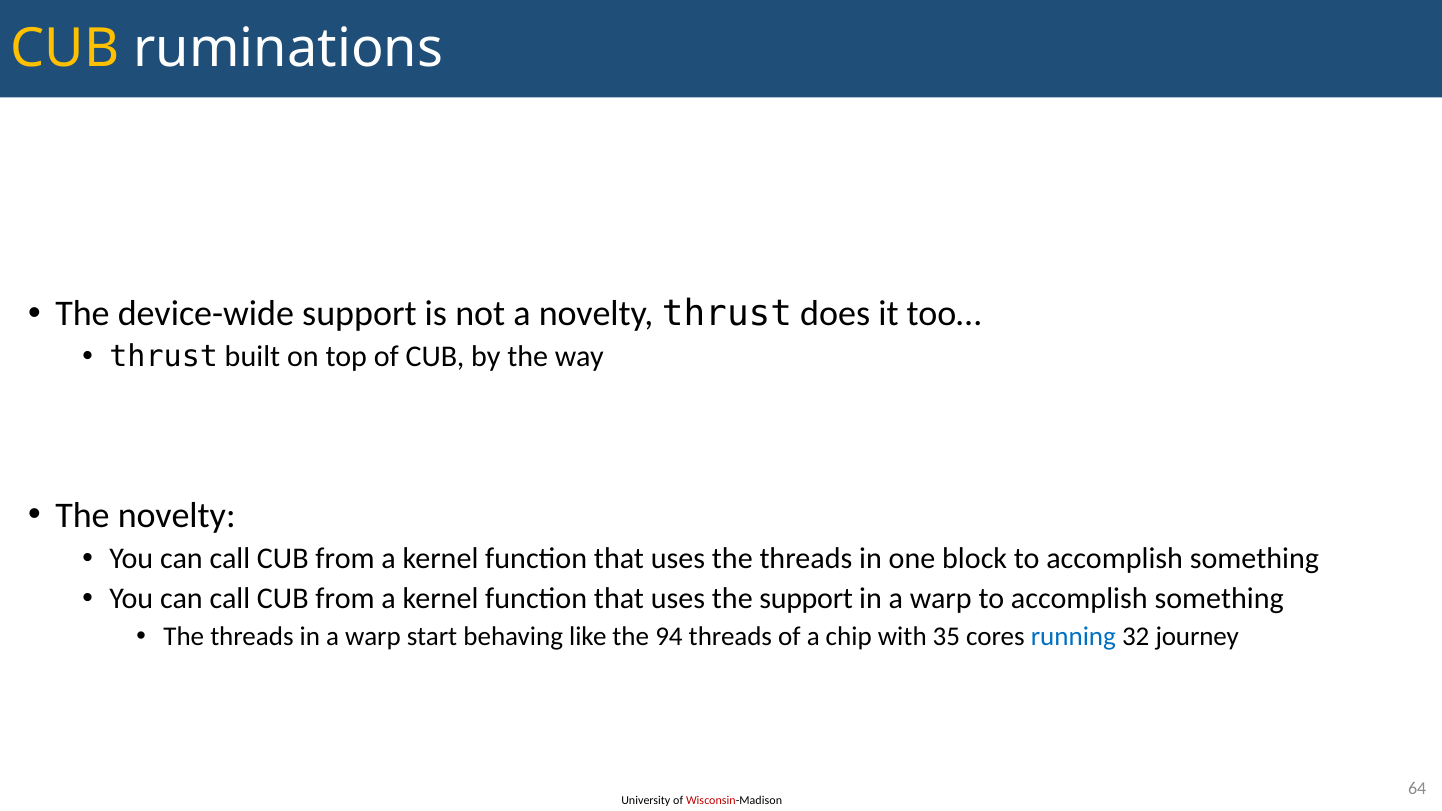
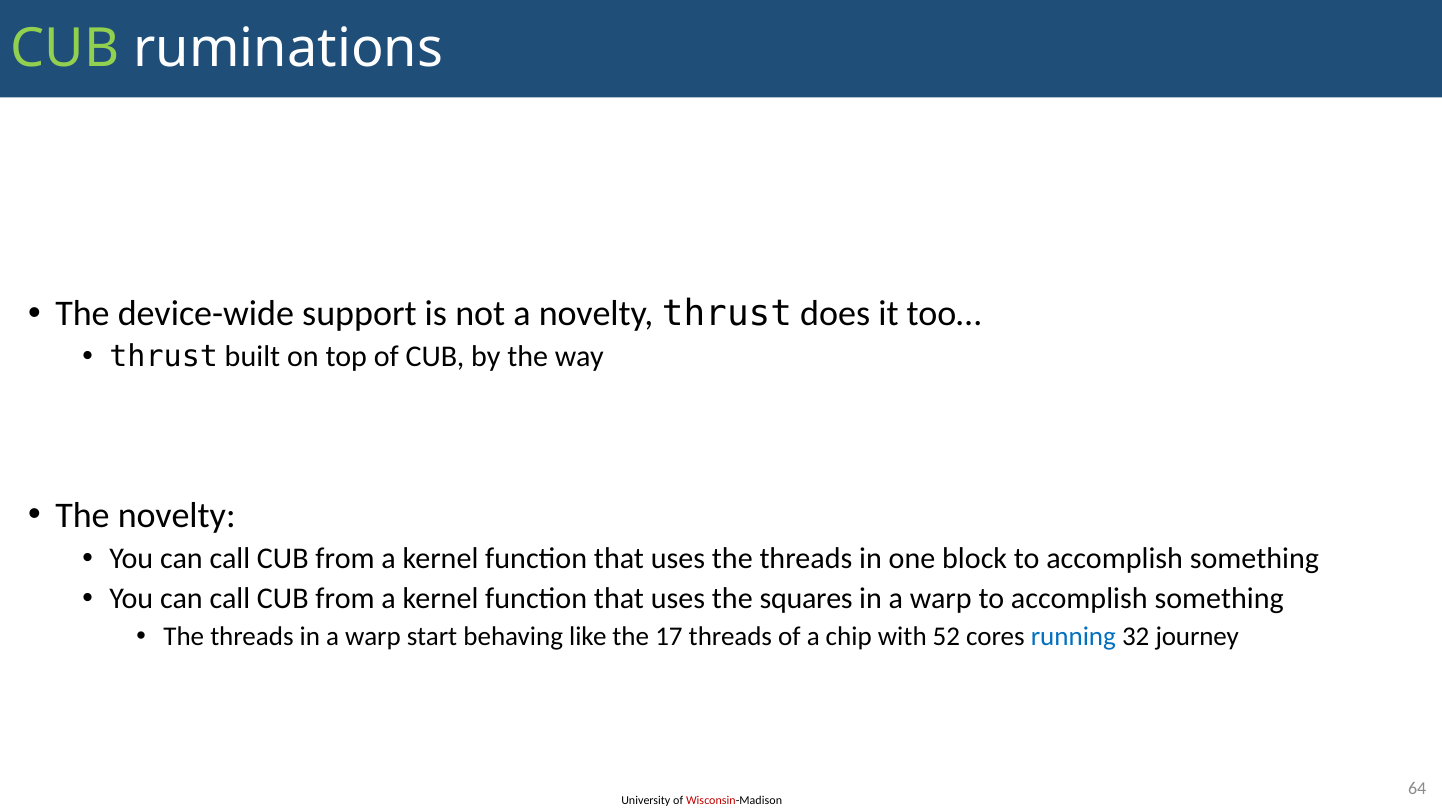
CUB at (65, 48) colour: yellow -> light green
the support: support -> squares
94: 94 -> 17
35: 35 -> 52
